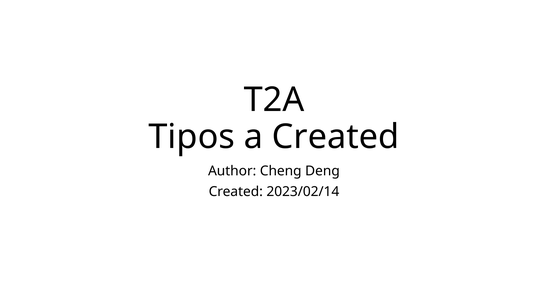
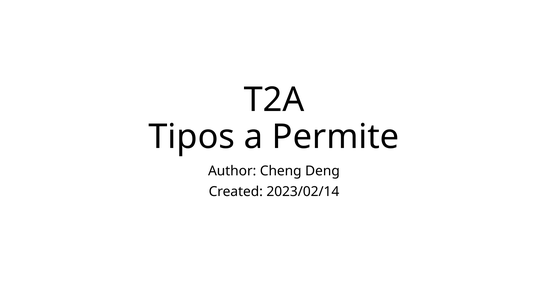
a Created: Created -> Permite
